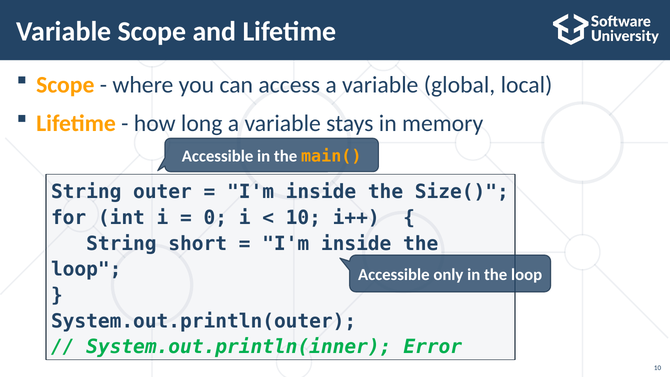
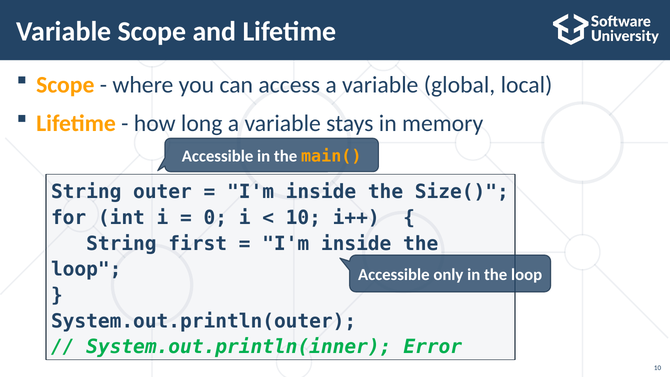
short: short -> first
